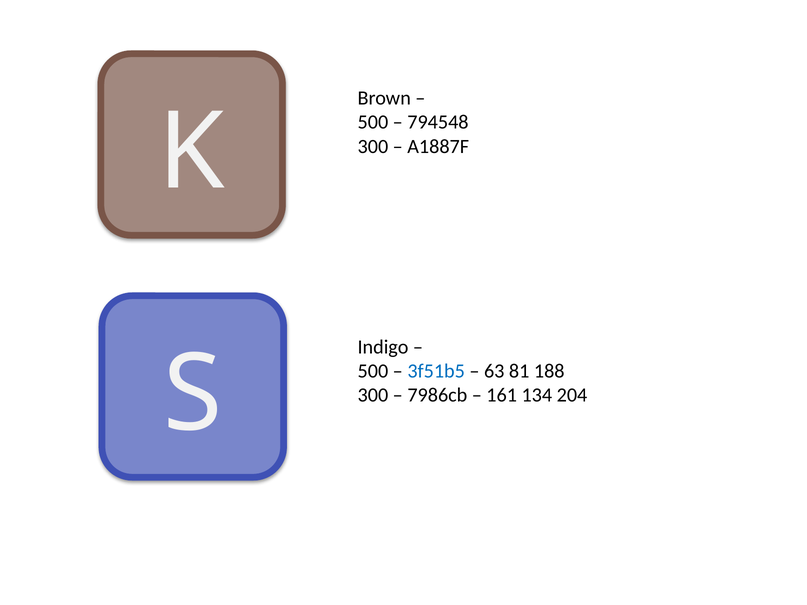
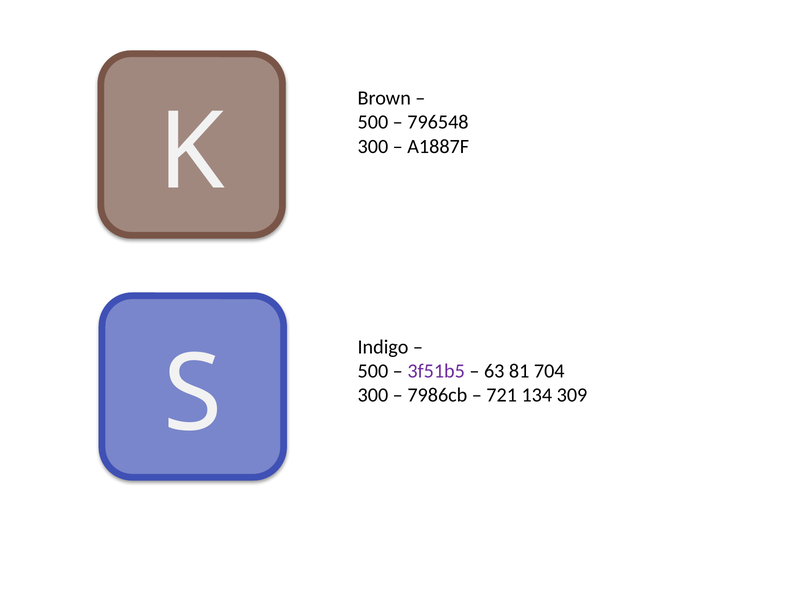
794548: 794548 -> 796548
3f51b5 colour: blue -> purple
188: 188 -> 704
161: 161 -> 721
204: 204 -> 309
